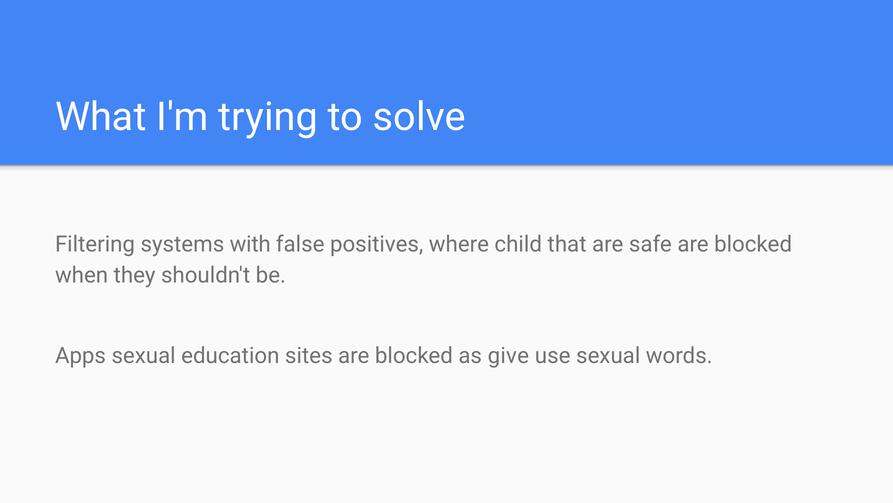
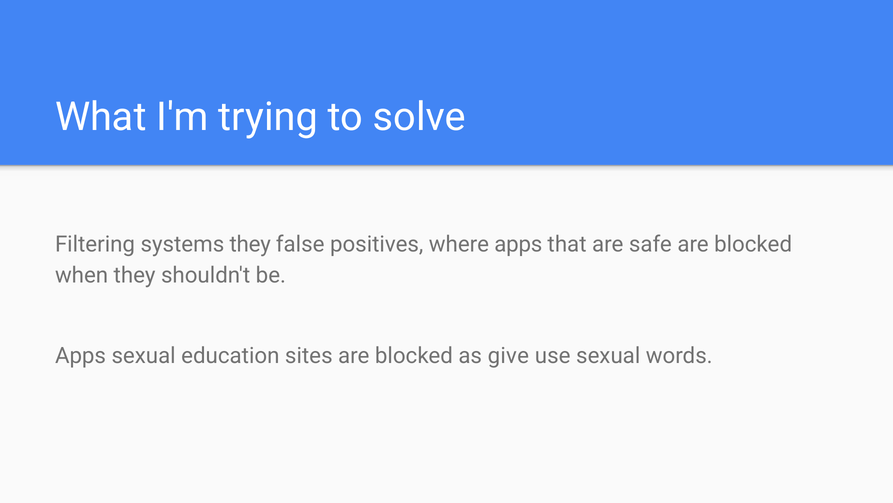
systems with: with -> they
where child: child -> apps
